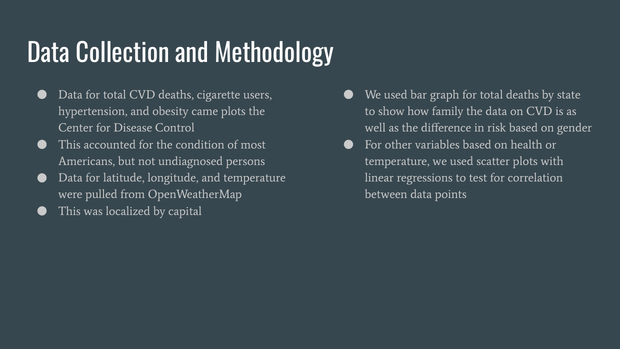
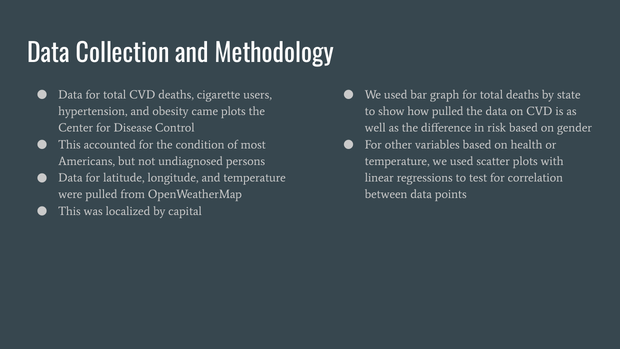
how family: family -> pulled
